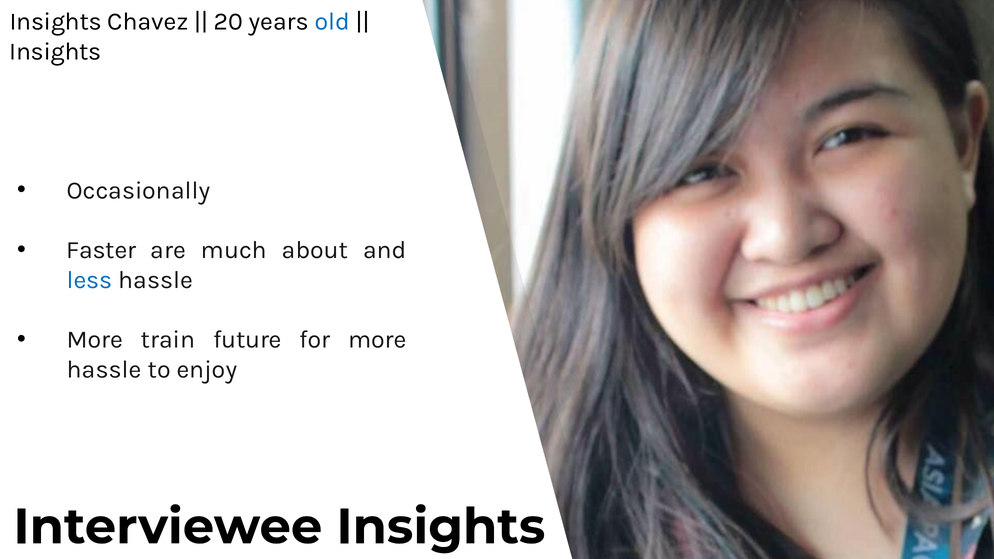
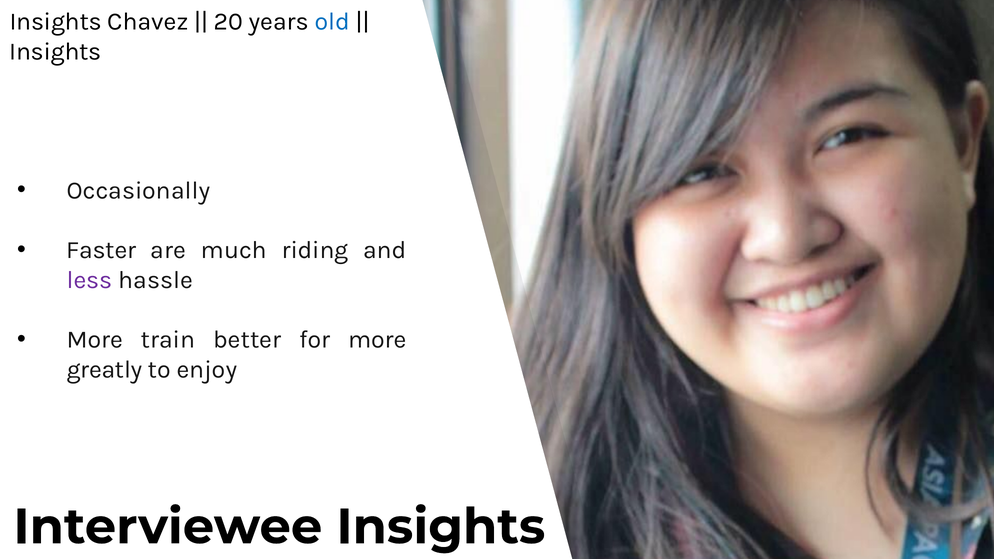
about: about -> riding
less colour: blue -> purple
future: future -> better
hassle at (104, 370): hassle -> greatly
